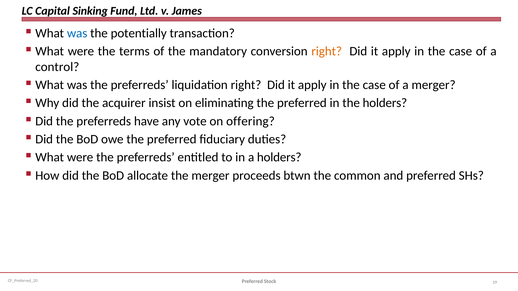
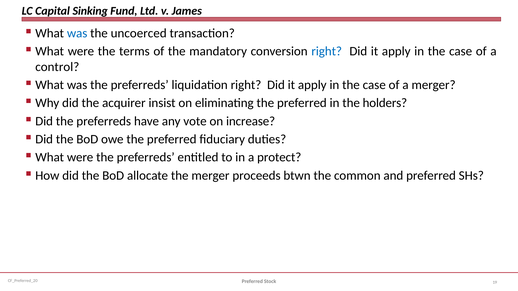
potentially: potentially -> uncoerced
right at (327, 51) colour: orange -> blue
offering: offering -> increase
a holders: holders -> protect
